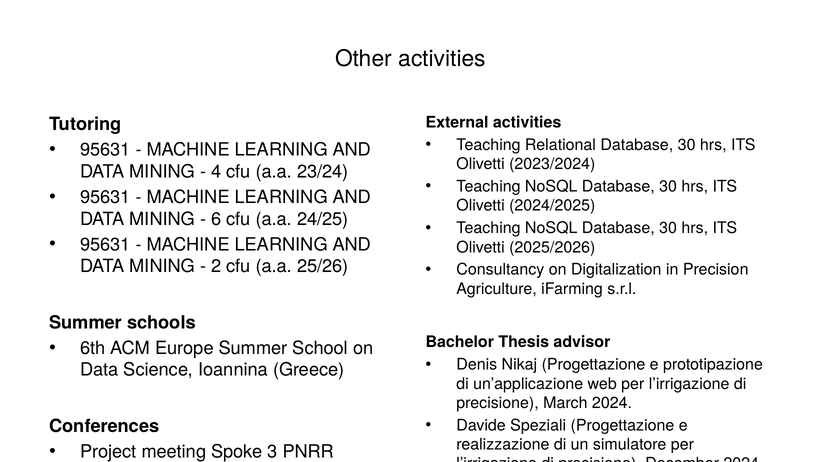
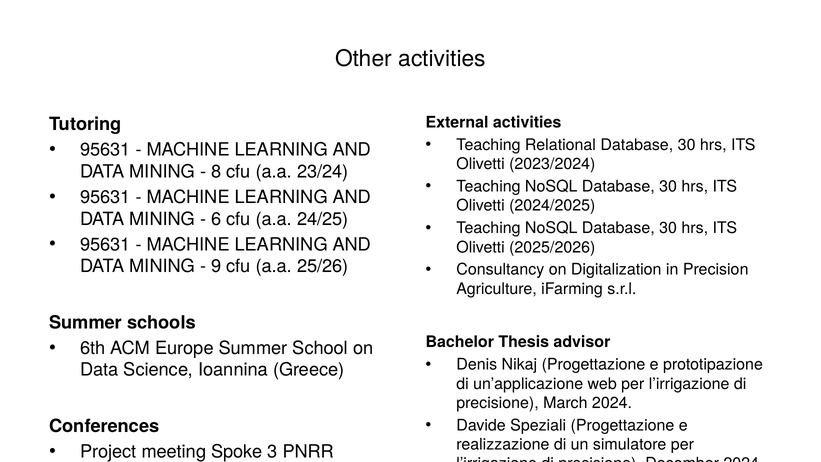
4: 4 -> 8
2: 2 -> 9
